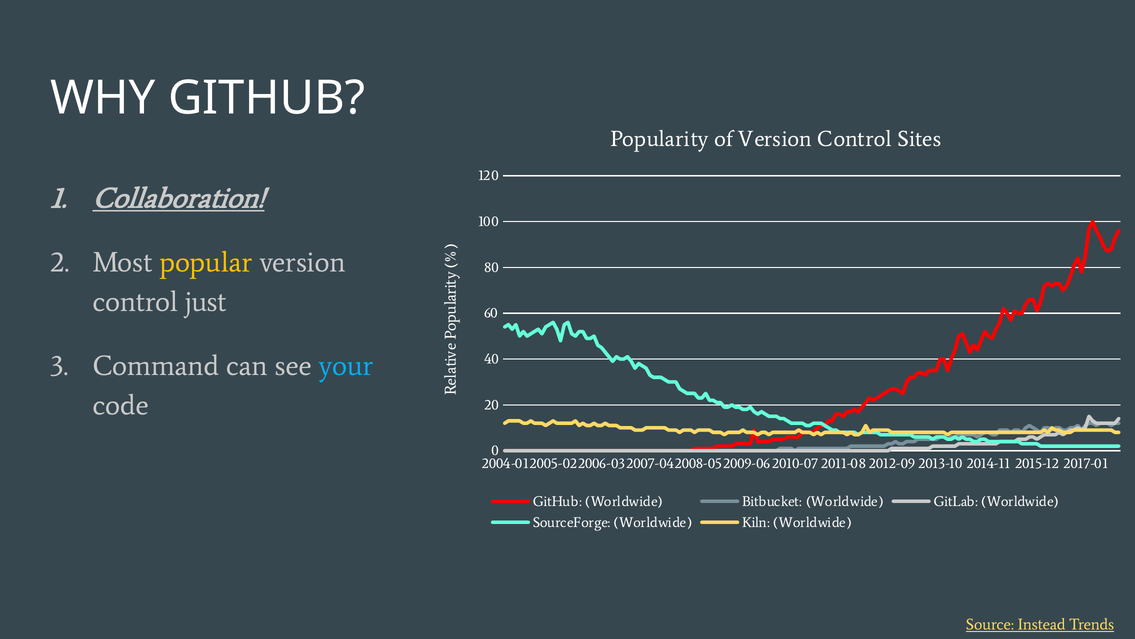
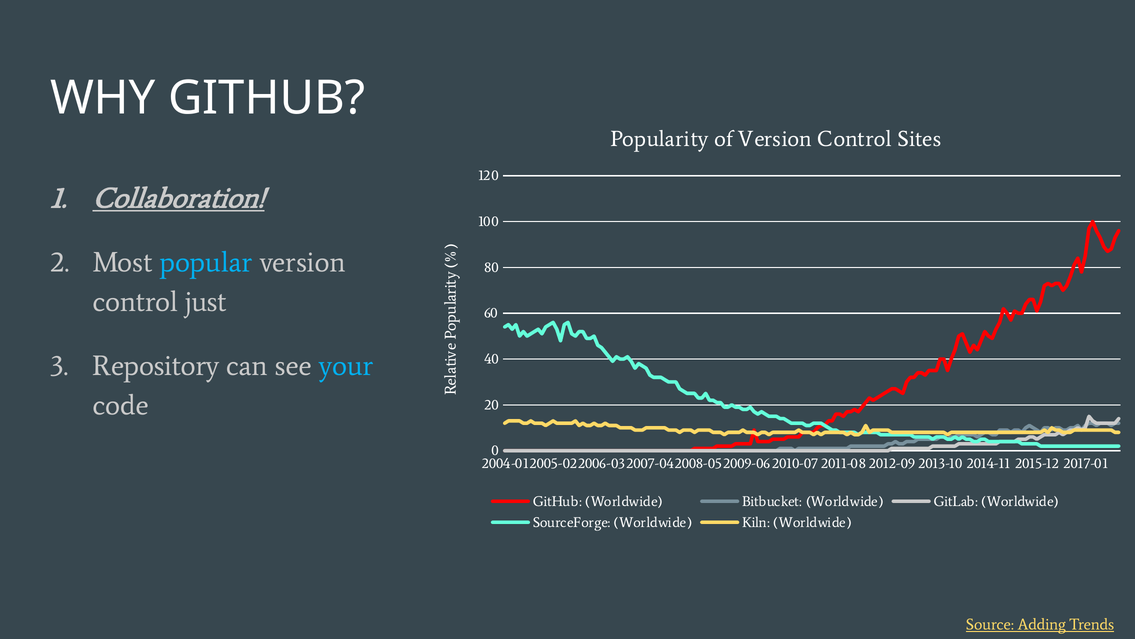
popular colour: yellow -> light blue
Command: Command -> Repository
Instead: Instead -> Adding
